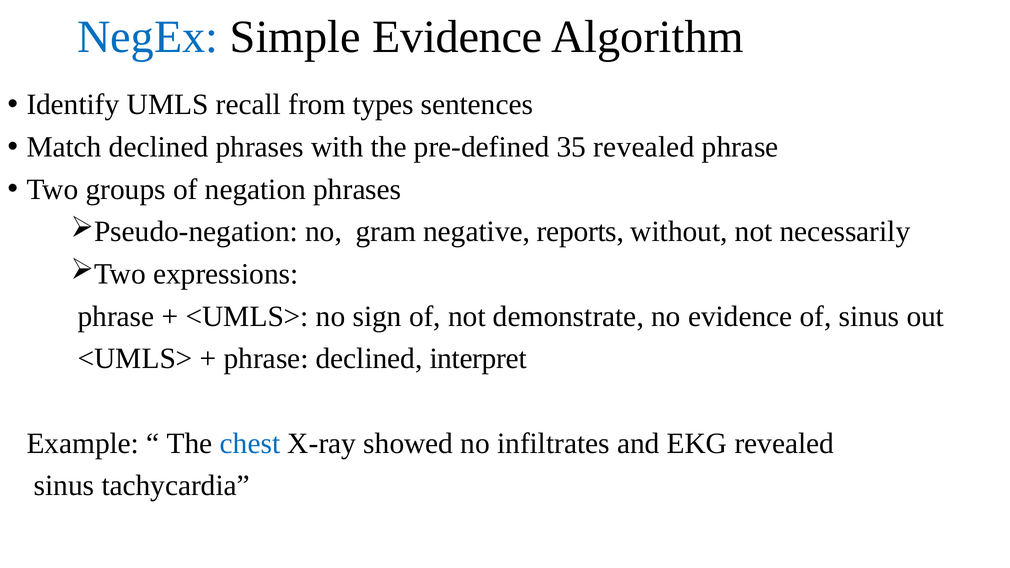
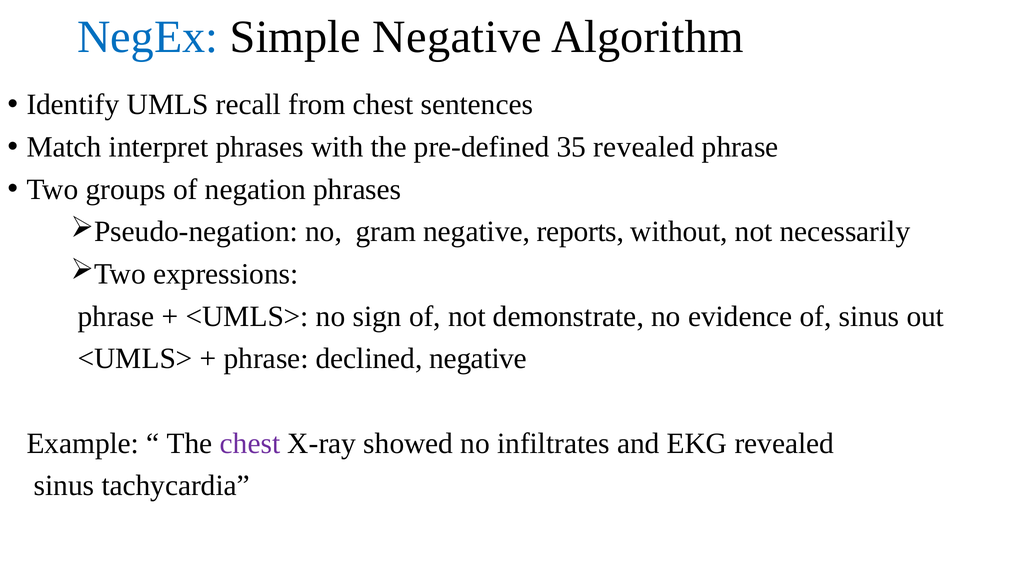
Simple Evidence: Evidence -> Negative
from types: types -> chest
Match declined: declined -> interpret
declined interpret: interpret -> negative
chest at (250, 444) colour: blue -> purple
